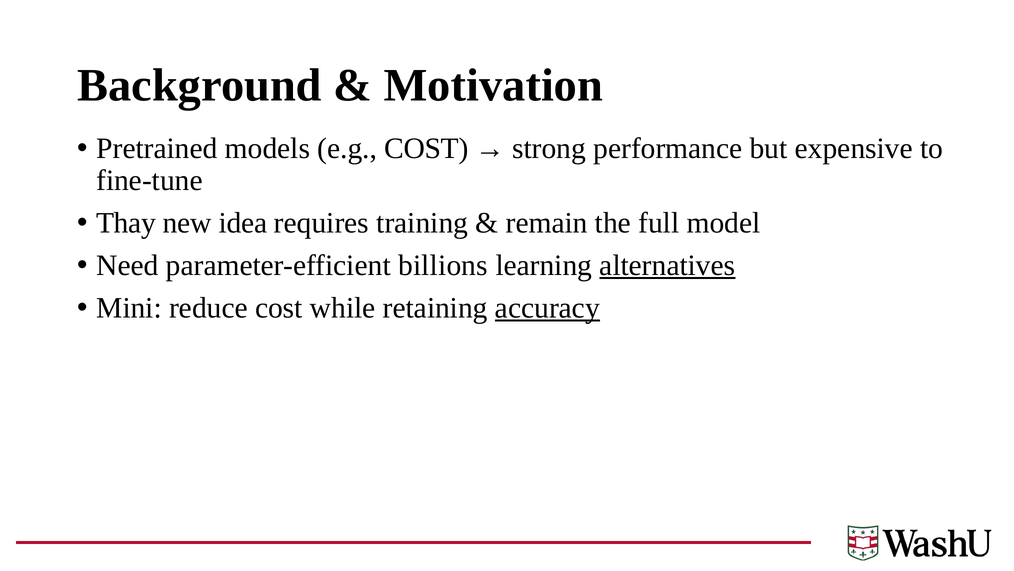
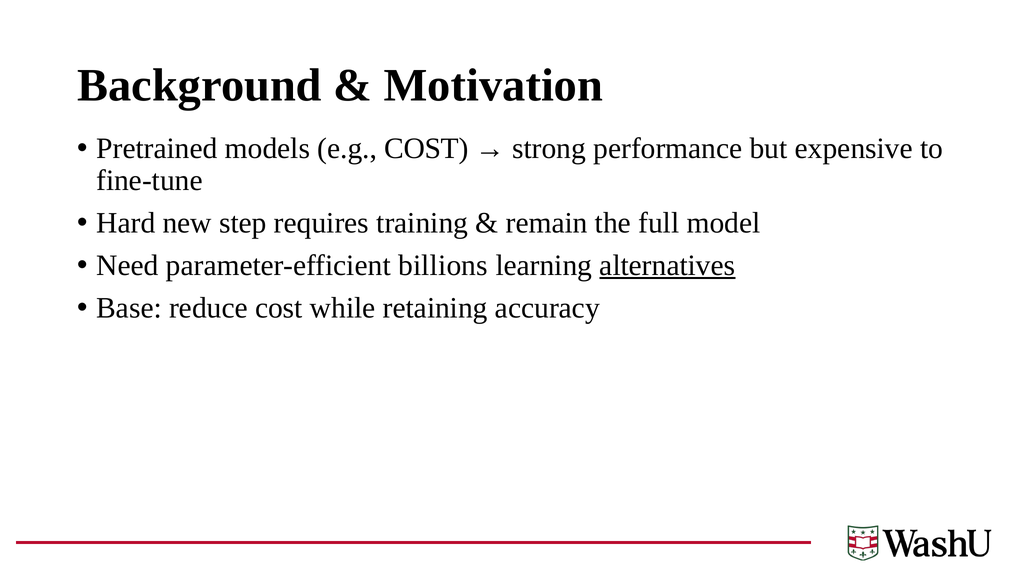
Thay: Thay -> Hard
idea: idea -> step
Mini: Mini -> Base
accuracy underline: present -> none
